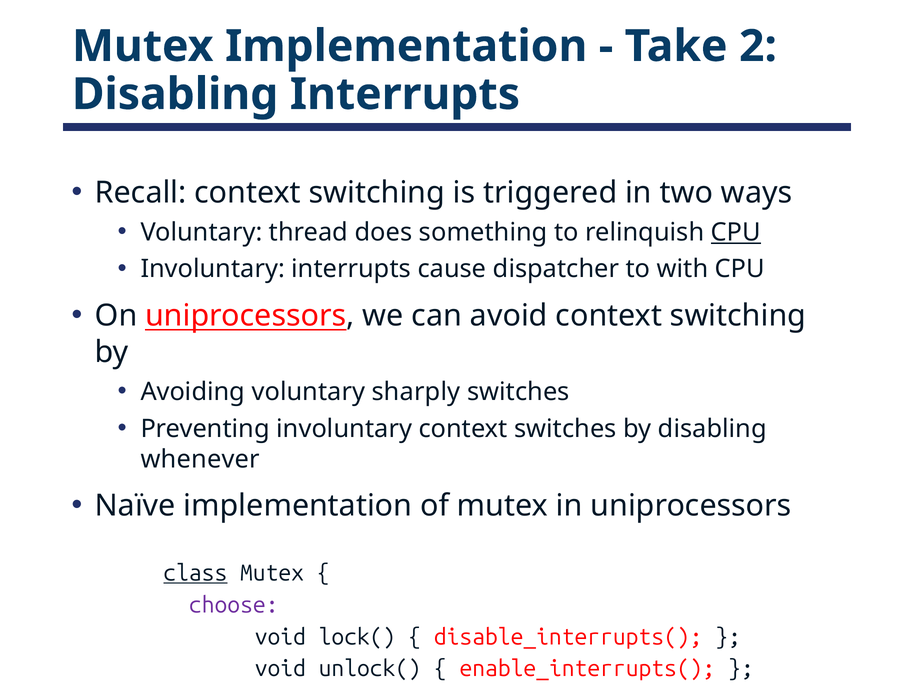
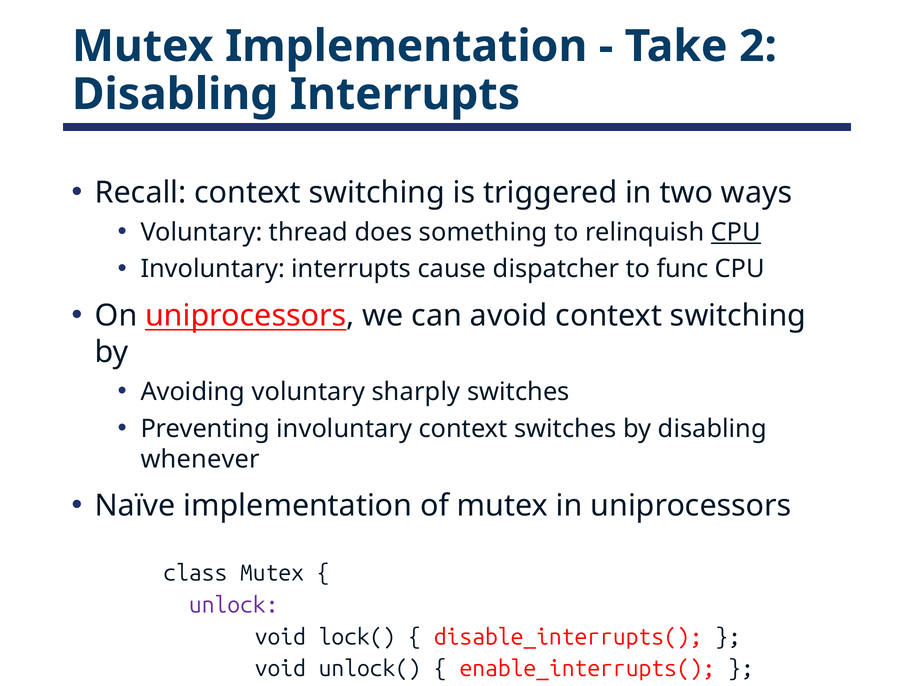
with: with -> func
class underline: present -> none
choose: choose -> unlock
